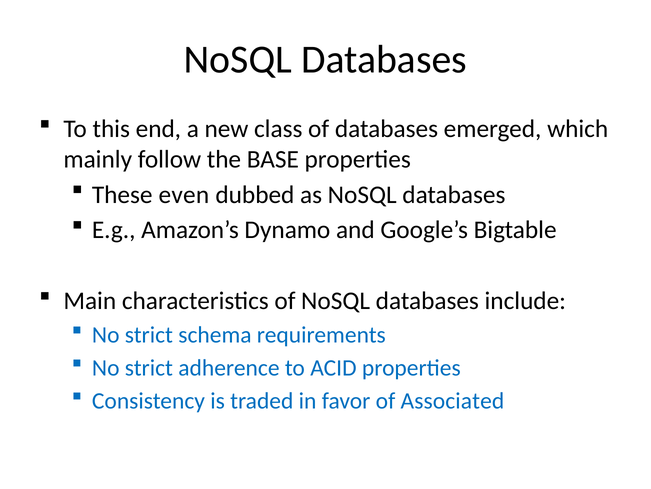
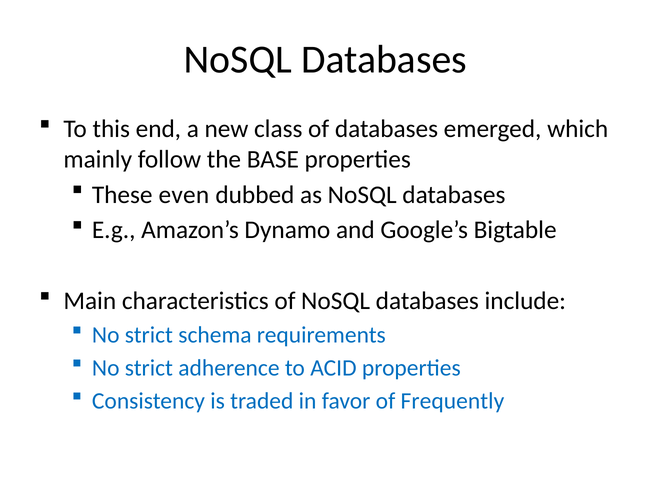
Associated: Associated -> Frequently
